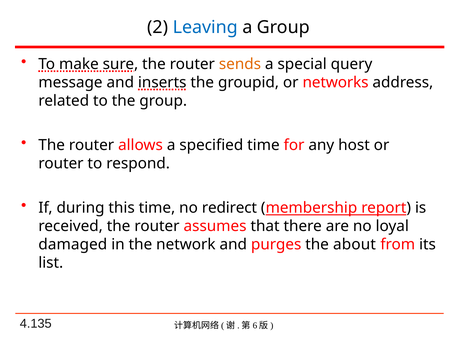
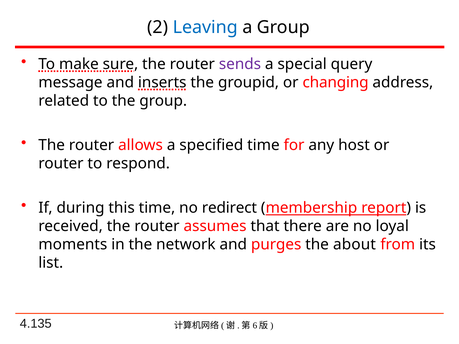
sends colour: orange -> purple
networks: networks -> changing
damaged: damaged -> moments
